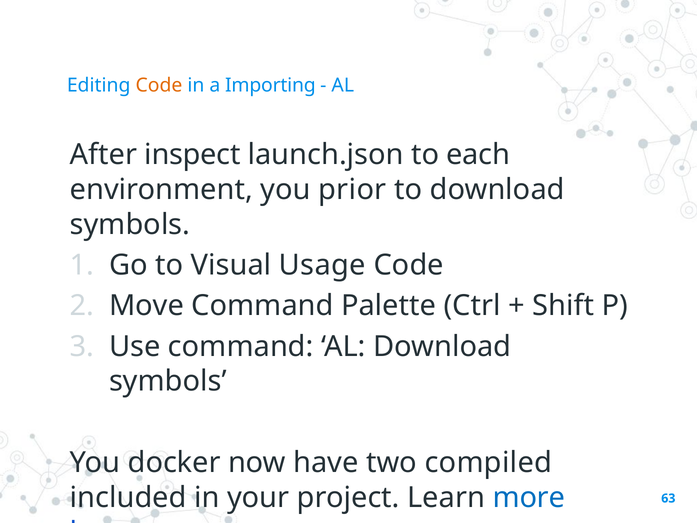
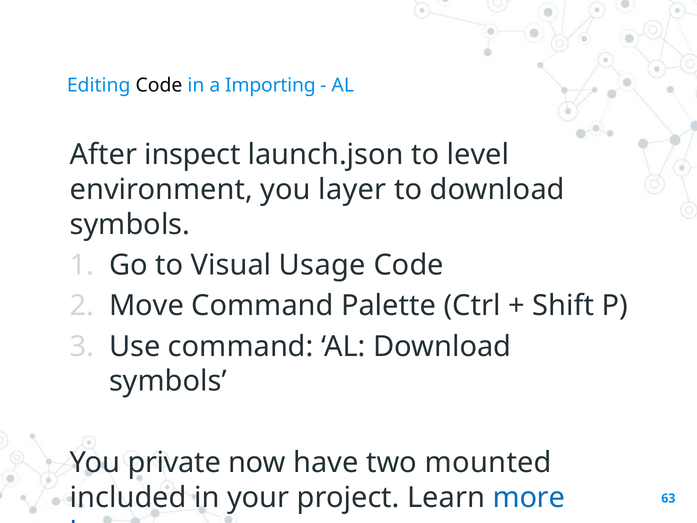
Code at (159, 85) colour: orange -> black
each: each -> level
prior: prior -> layer
docker: docker -> private
compiled: compiled -> mounted
